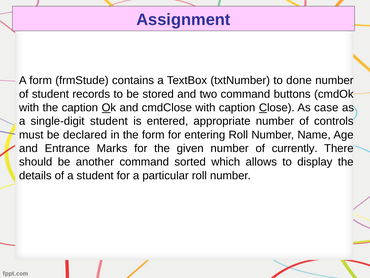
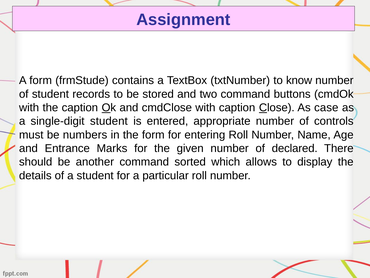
done: done -> know
declared: declared -> numbers
currently: currently -> declared
